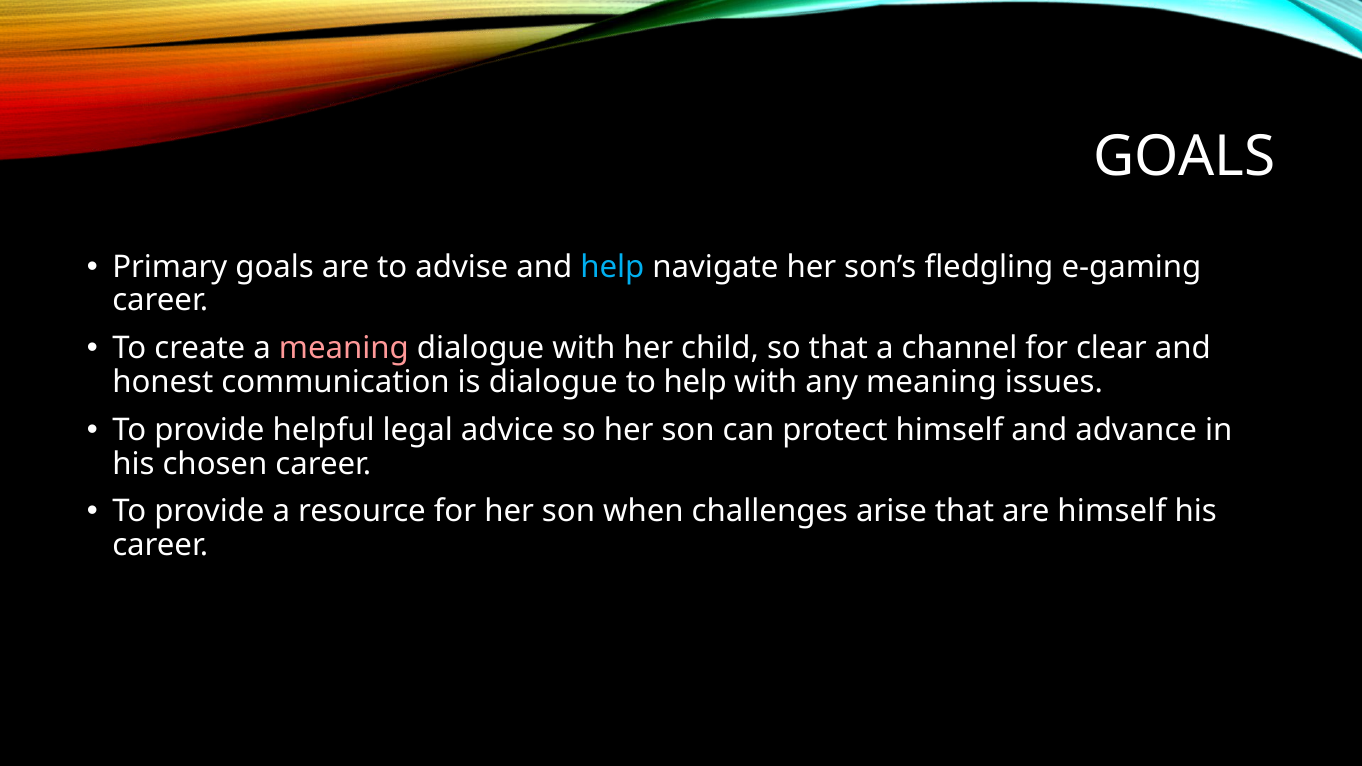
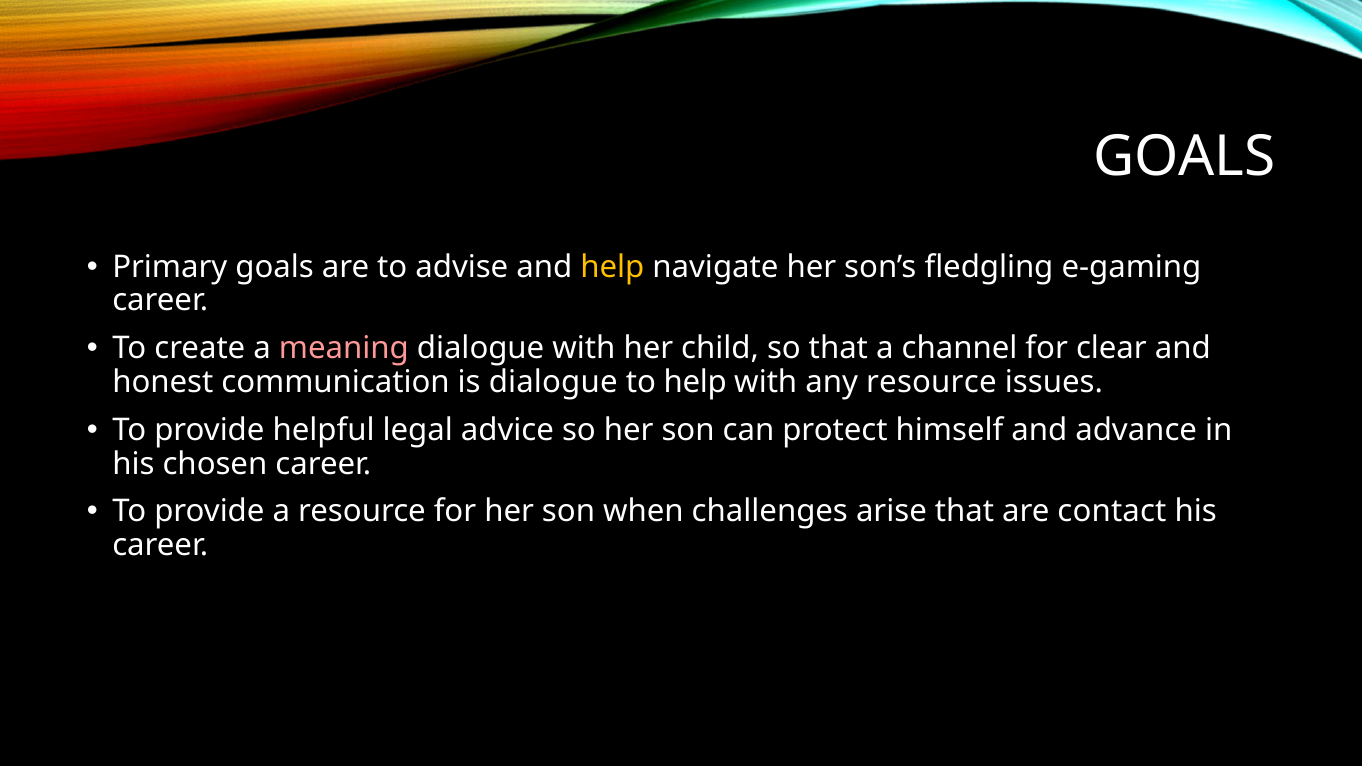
help at (612, 267) colour: light blue -> yellow
any meaning: meaning -> resource
are himself: himself -> contact
